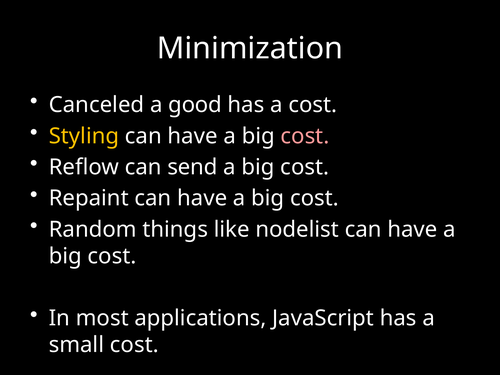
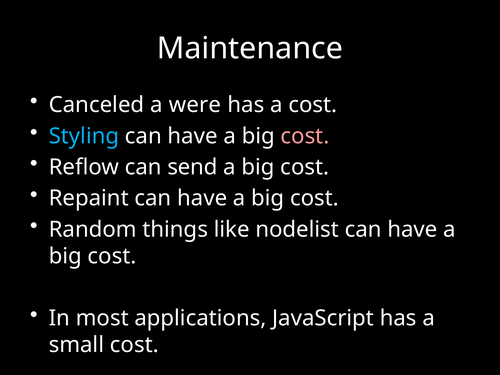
Minimization: Minimization -> Maintenance
good: good -> were
Styling colour: yellow -> light blue
